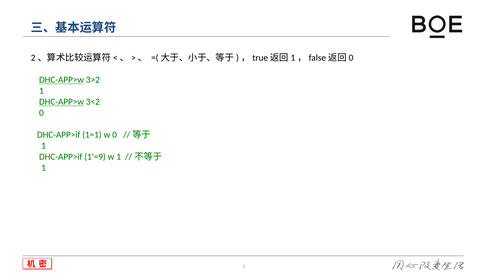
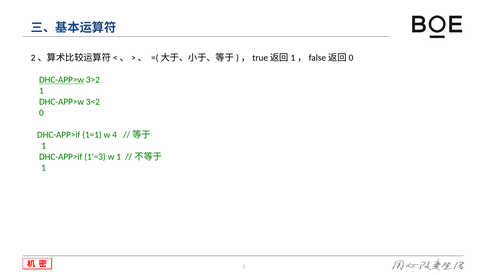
DHC-APP>w at (62, 102) underline: present -> none
w 0: 0 -> 4
1'=9: 1'=9 -> 1'=3
